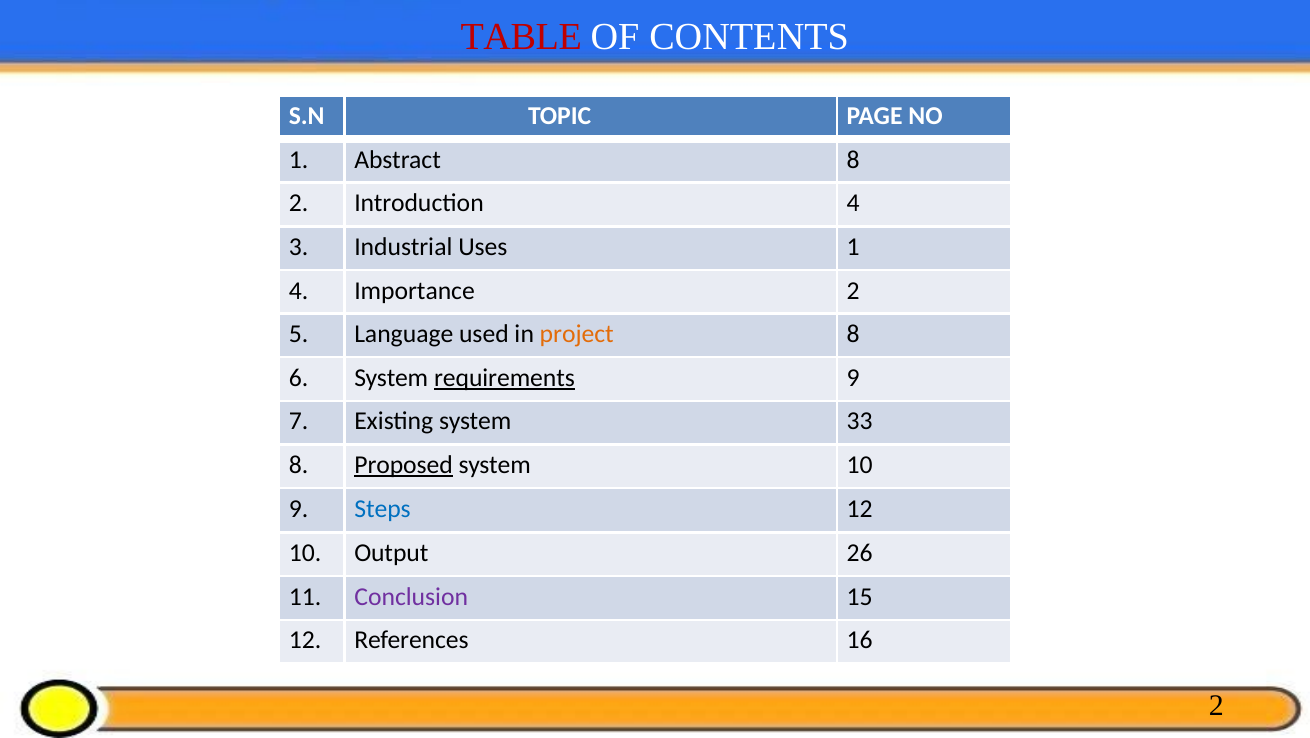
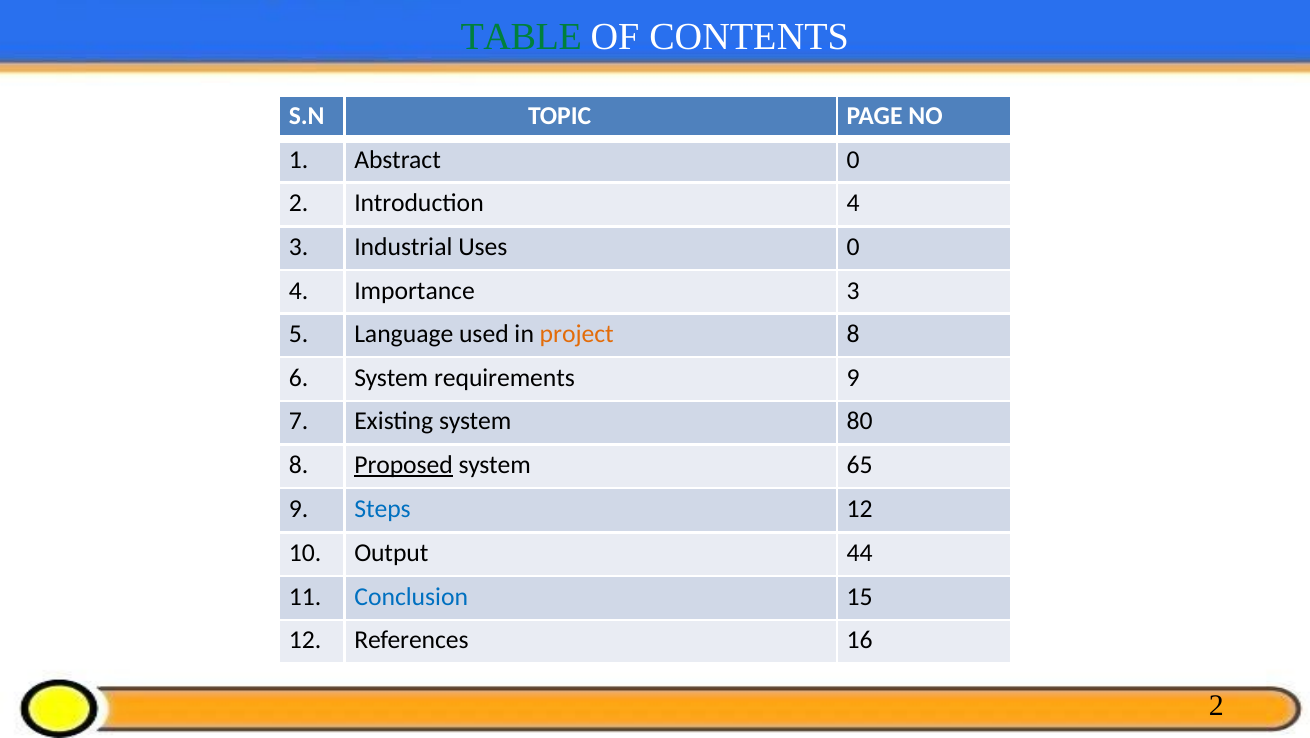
TABLE colour: red -> green
Abstract 8: 8 -> 0
Uses 1: 1 -> 0
Importance 2: 2 -> 3
requirements underline: present -> none
33: 33 -> 80
system 10: 10 -> 65
26: 26 -> 44
Conclusion colour: purple -> blue
